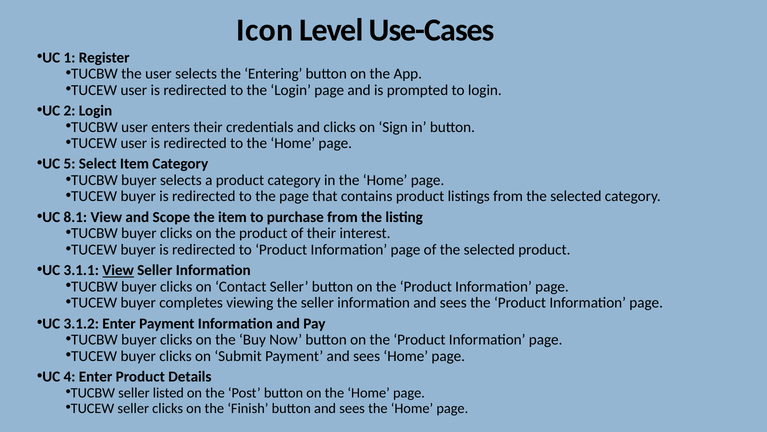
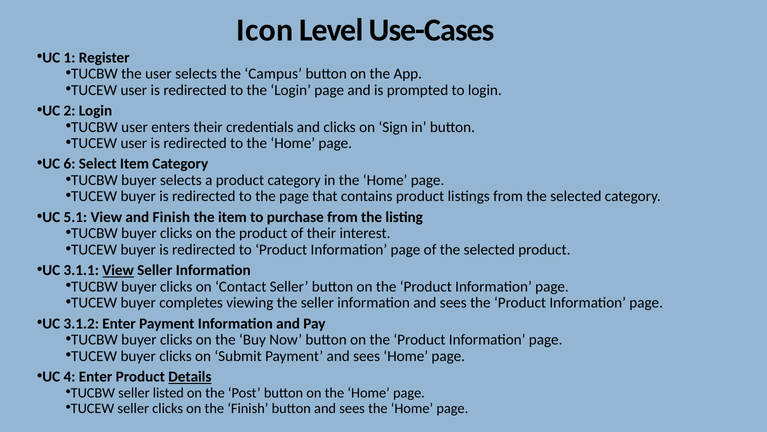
Entering: Entering -> Campus
5: 5 -> 6
8.1: 8.1 -> 5.1
and Scope: Scope -> Finish
Details underline: none -> present
